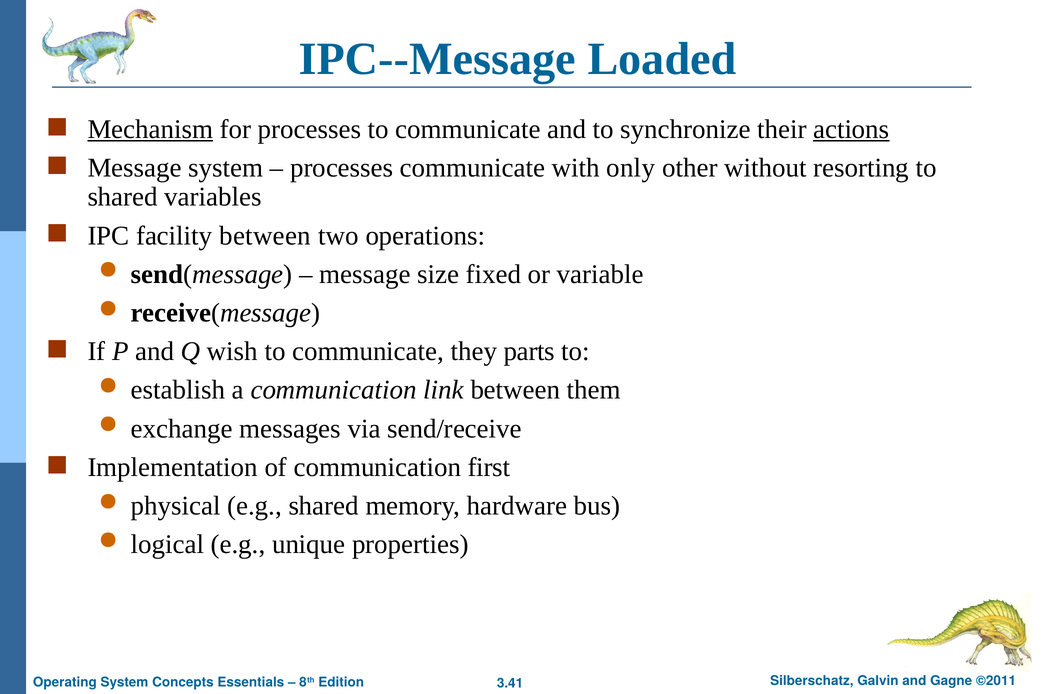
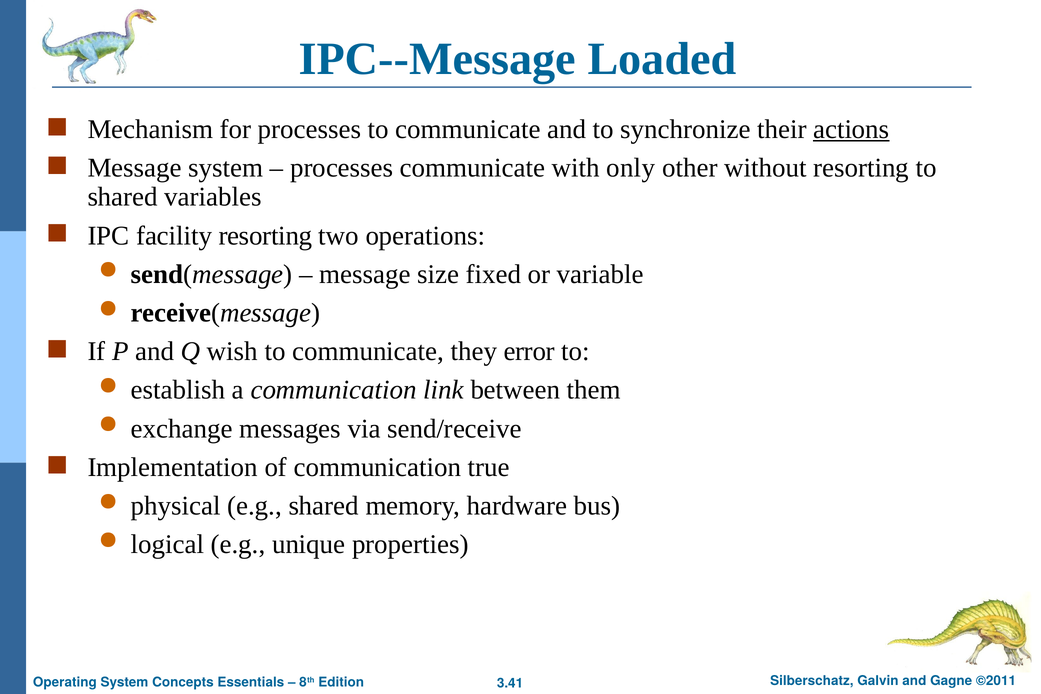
Mechanism underline: present -> none
facility between: between -> resorting
parts: parts -> error
first: first -> true
